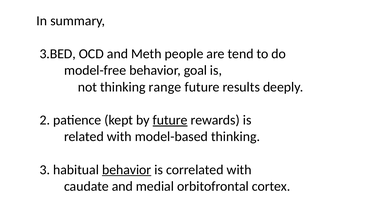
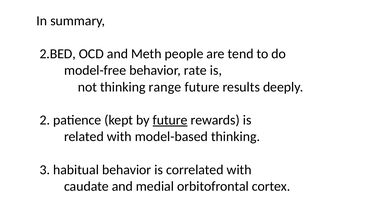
3.BED: 3.BED -> 2.BED
goal: goal -> rate
behavior at (127, 170) underline: present -> none
